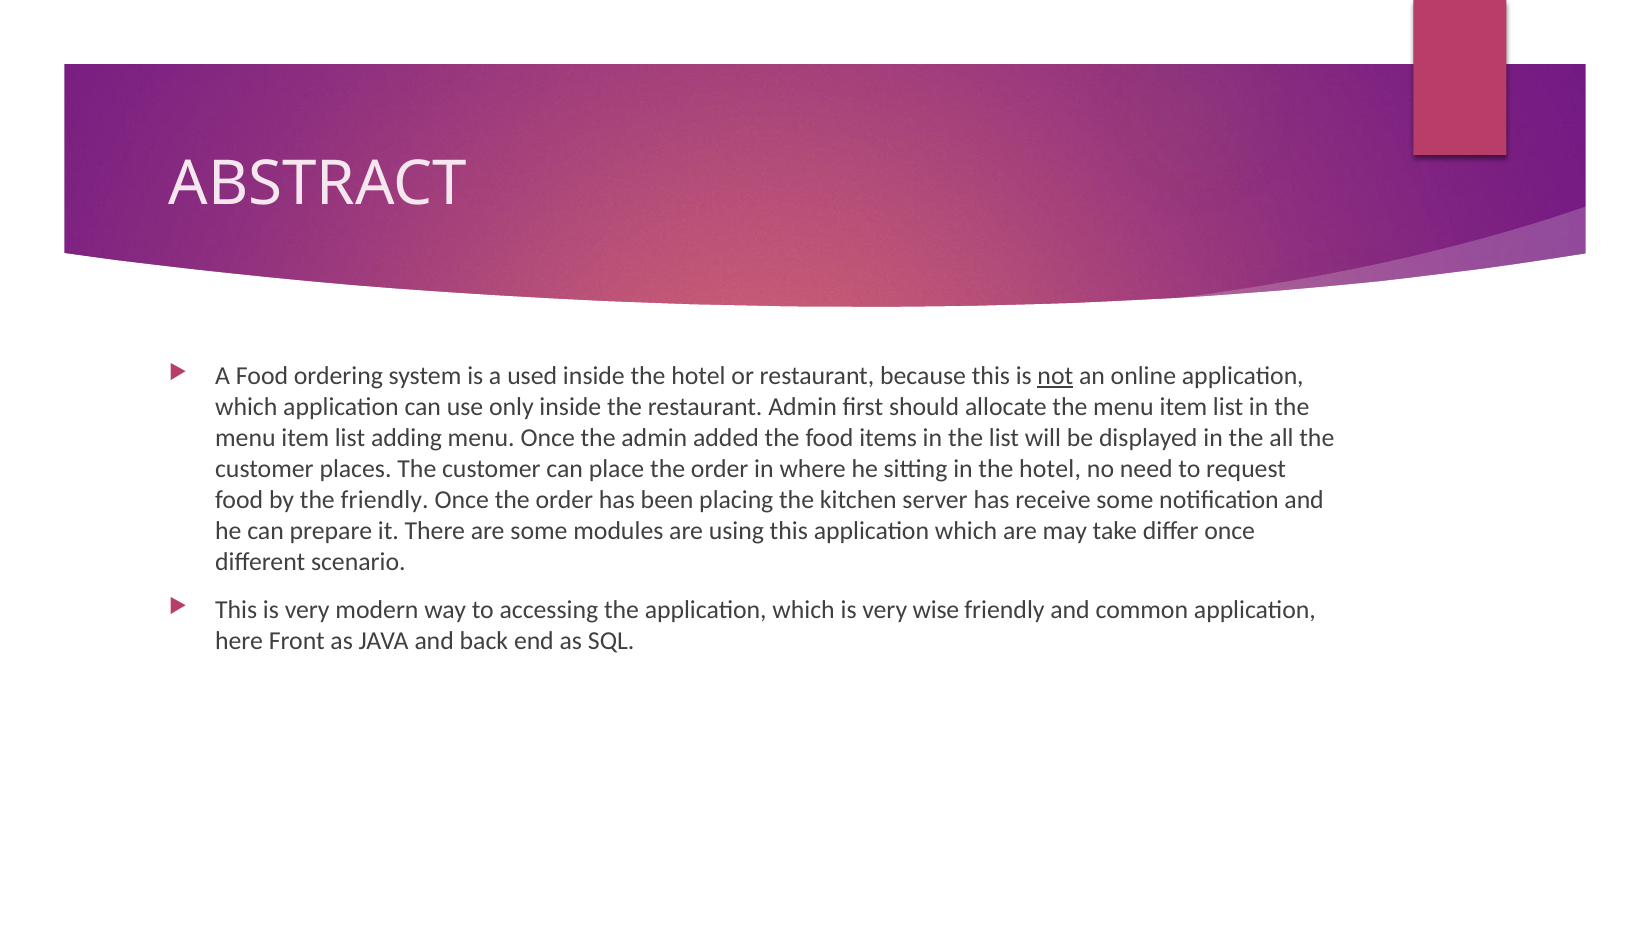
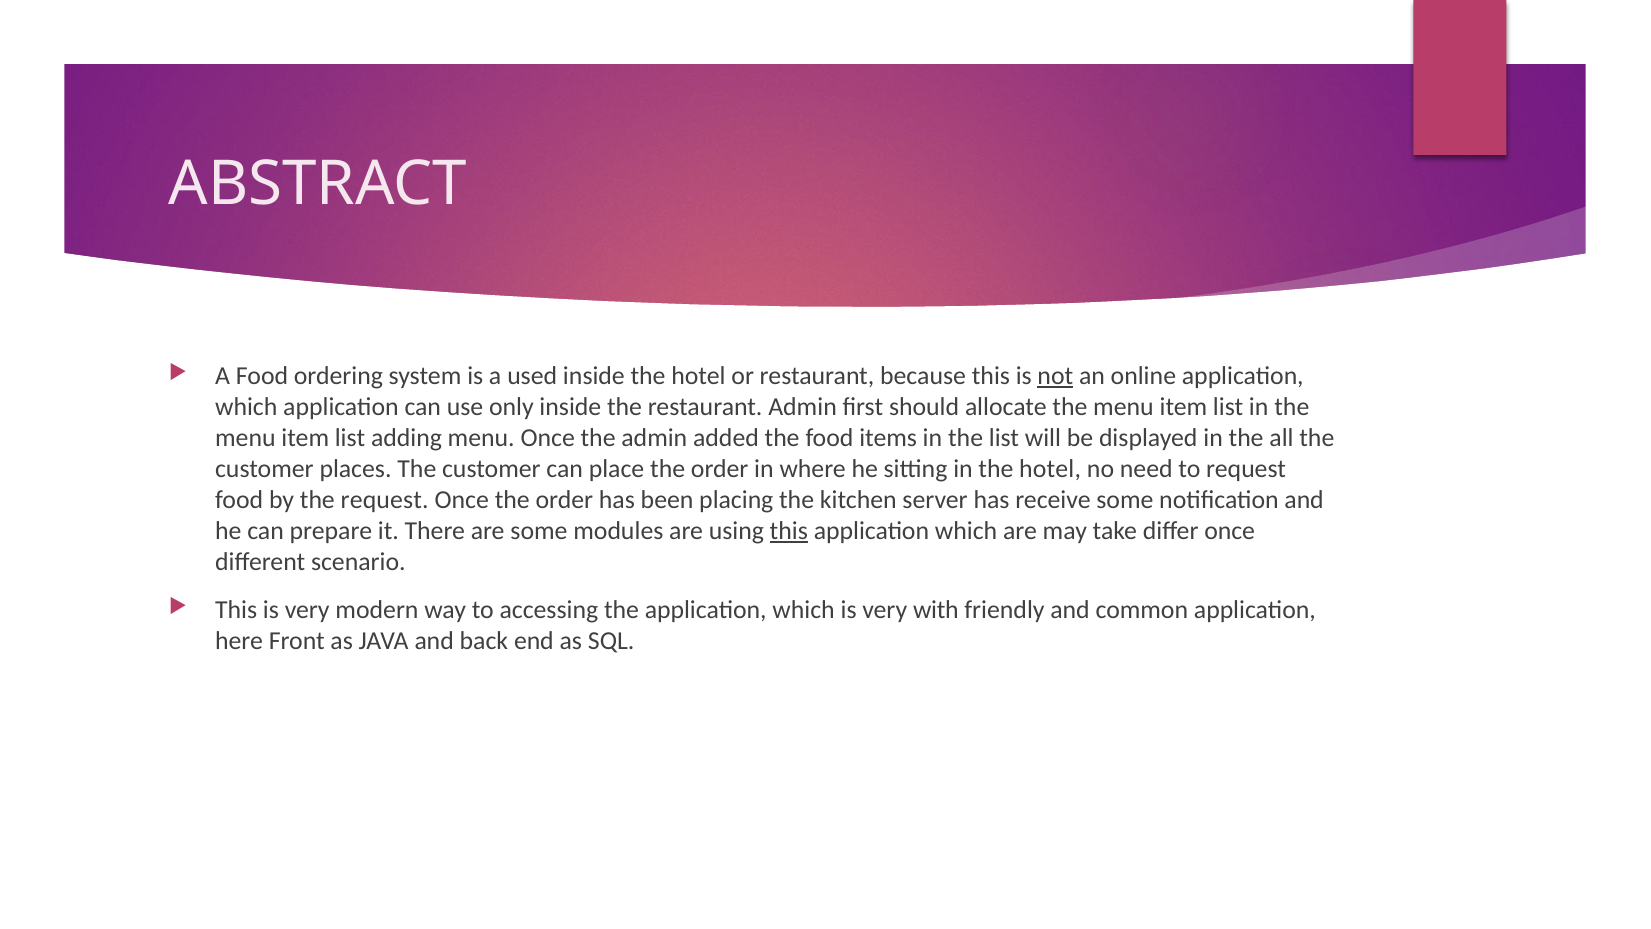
the friendly: friendly -> request
this at (789, 531) underline: none -> present
wise: wise -> with
